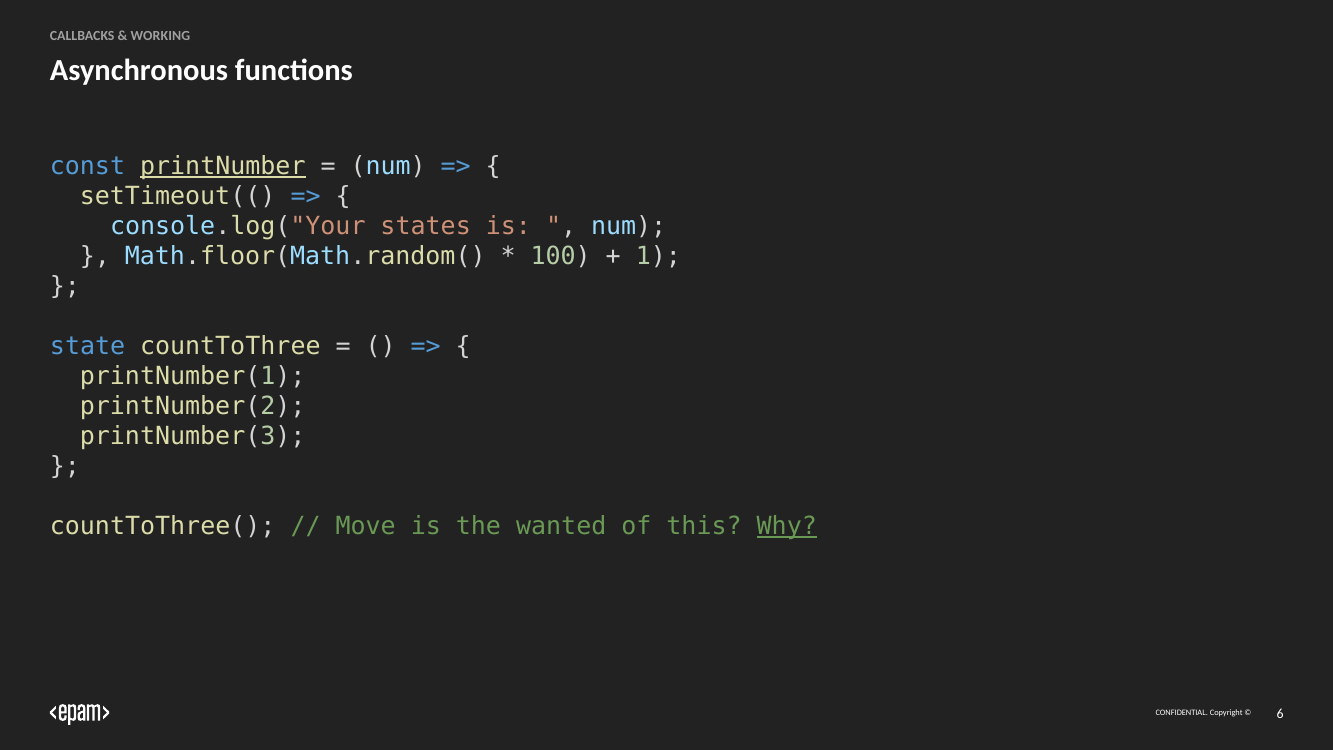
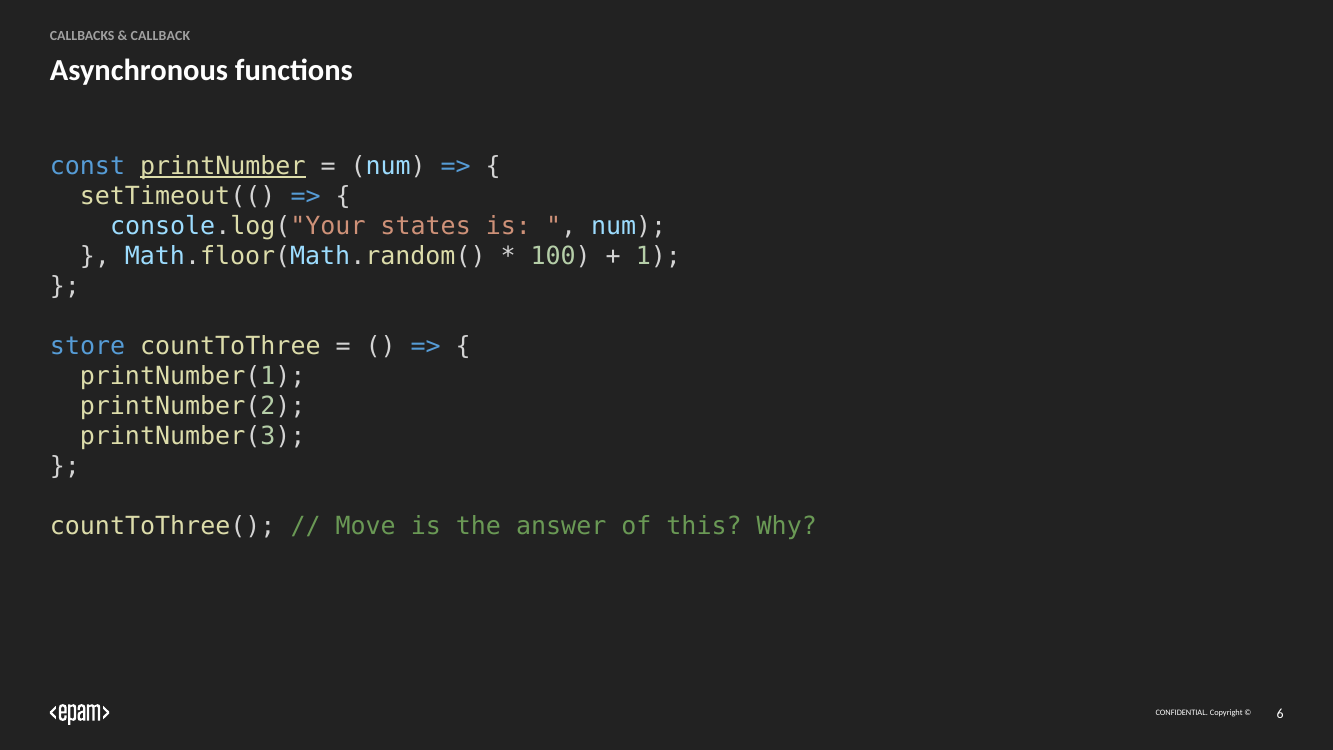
WORKING: WORKING -> CALLBACK
state: state -> store
wanted: wanted -> answer
Why underline: present -> none
